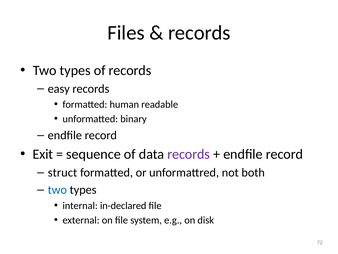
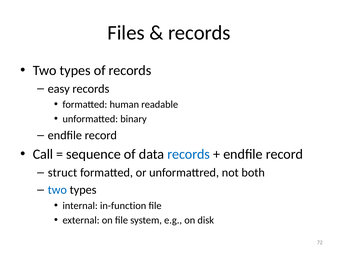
Exit: Exit -> Call
records at (189, 154) colour: purple -> blue
in-declared: in-declared -> in-function
